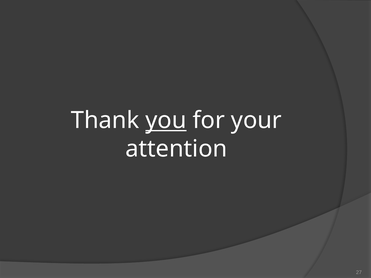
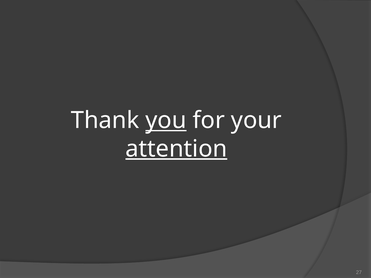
attention underline: none -> present
